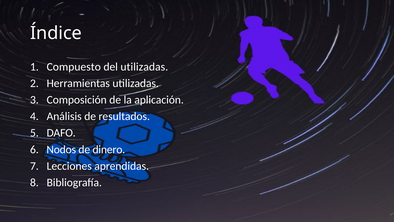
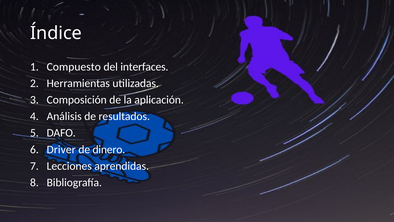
del utilizadas: utilizadas -> interfaces
Nodos: Nodos -> Driver
